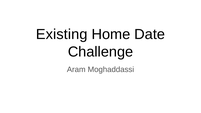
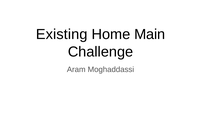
Date: Date -> Main
